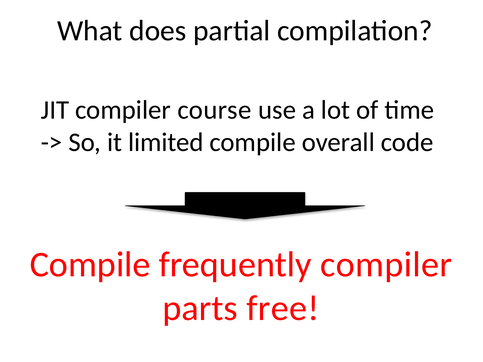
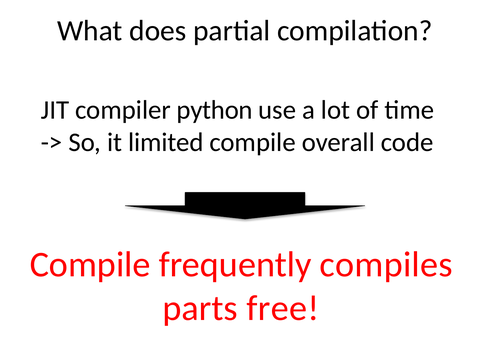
course: course -> python
frequently compiler: compiler -> compiles
